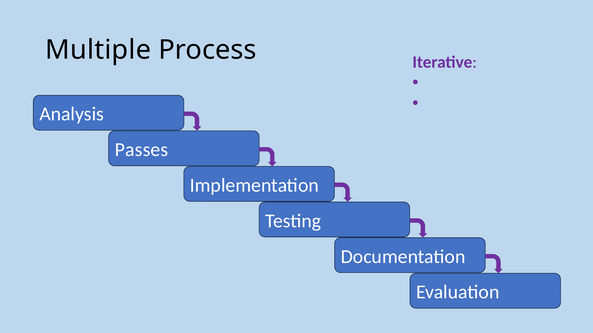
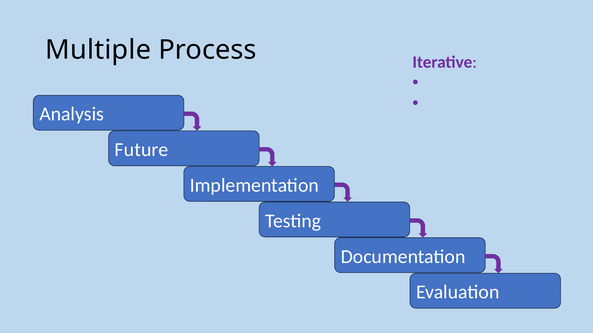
Passes: Passes -> Future
